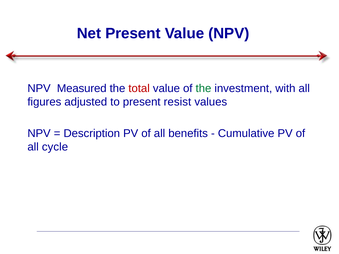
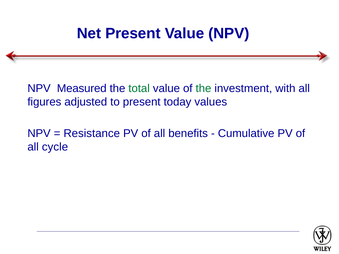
total colour: red -> green
resist: resist -> today
Description: Description -> Resistance
